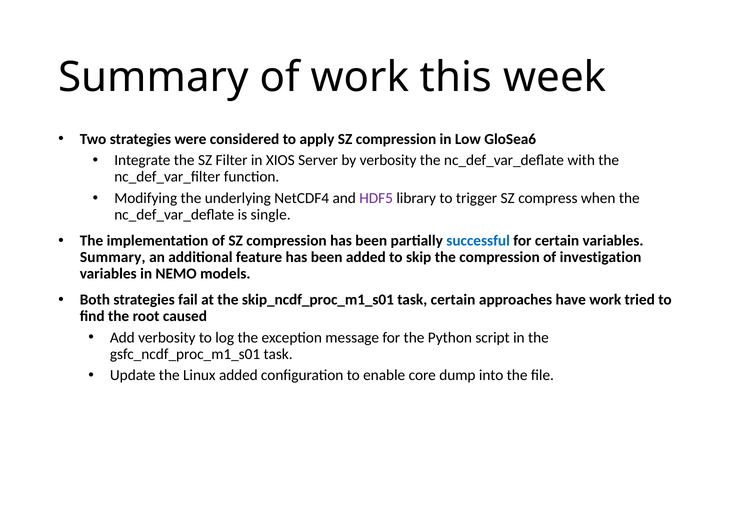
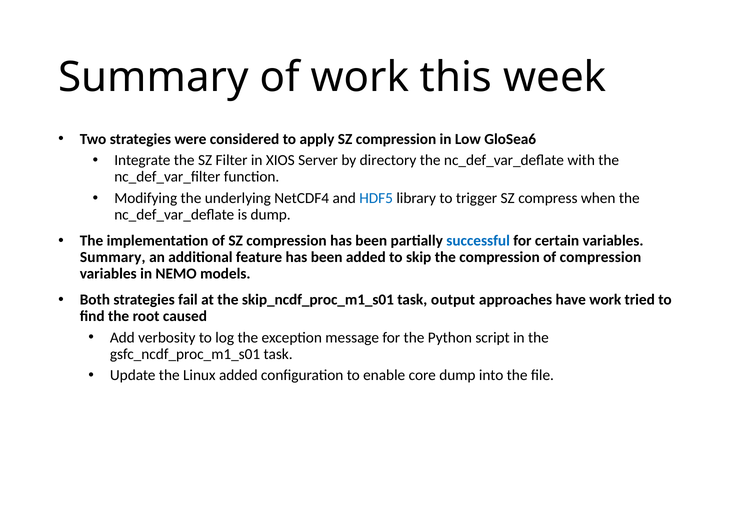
by verbosity: verbosity -> directory
HDF5 colour: purple -> blue
is single: single -> dump
of investigation: investigation -> compression
task certain: certain -> output
